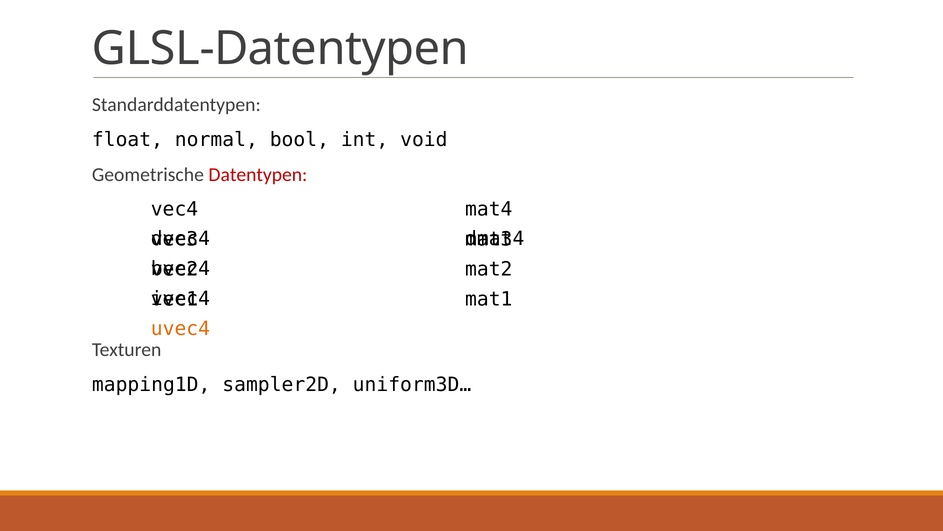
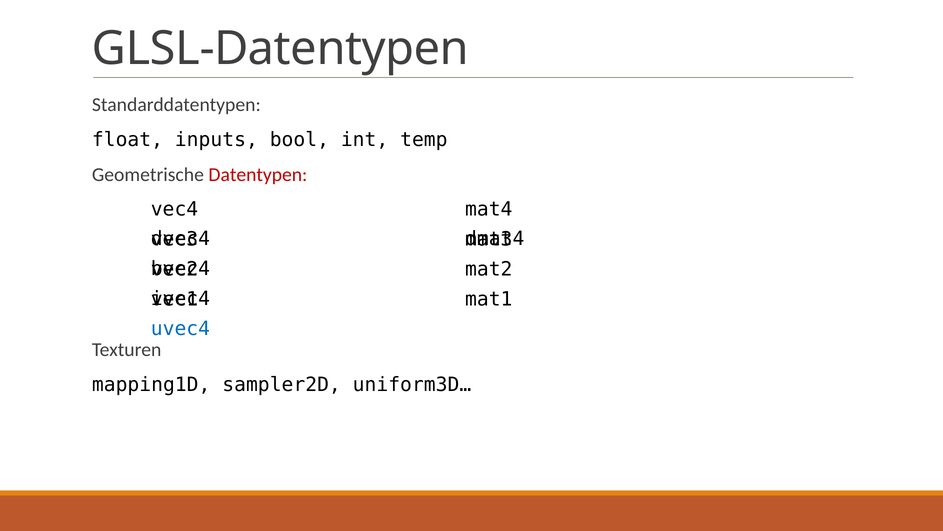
normal: normal -> inputs
void: void -> temp
uvec4 colour: orange -> blue
